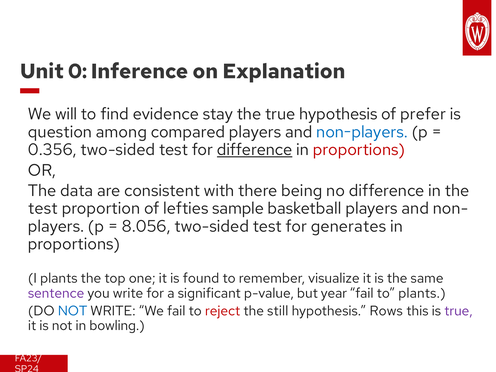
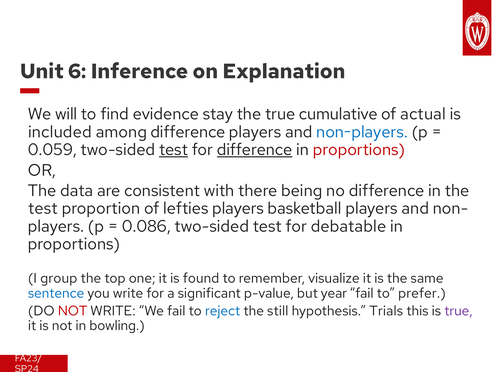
0: 0 -> 6
true hypothesis: hypothesis -> cumulative
prefer: prefer -> actual
question: question -> included
among compared: compared -> difference
0.356: 0.356 -> 0.059
test at (173, 150) underline: none -> present
lefties sample: sample -> players
8.056: 8.056 -> 0.086
generates: generates -> debatable
I plants: plants -> group
sentence colour: purple -> blue
to plants: plants -> prefer
NOT at (73, 311) colour: blue -> red
reject colour: red -> blue
Rows: Rows -> Trials
